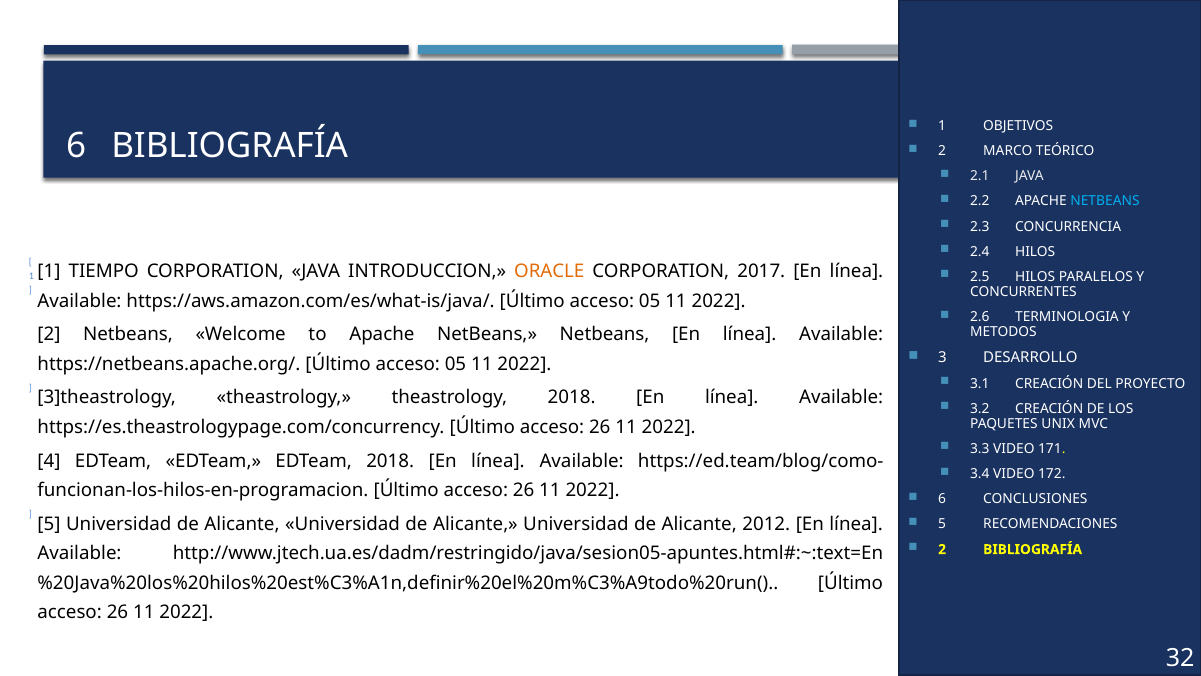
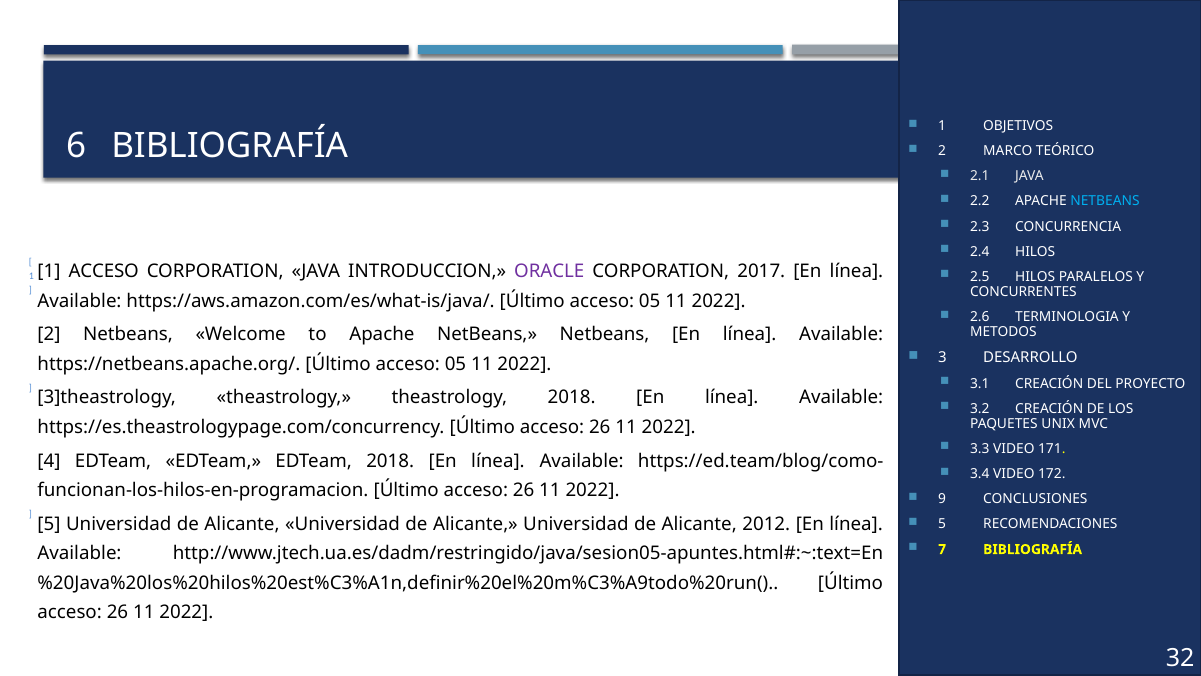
1 TIEMPO: TIEMPO -> ACCESO
ORACLE colour: orange -> purple
6 at (942, 499): 6 -> 9
2 at (942, 549): 2 -> 7
